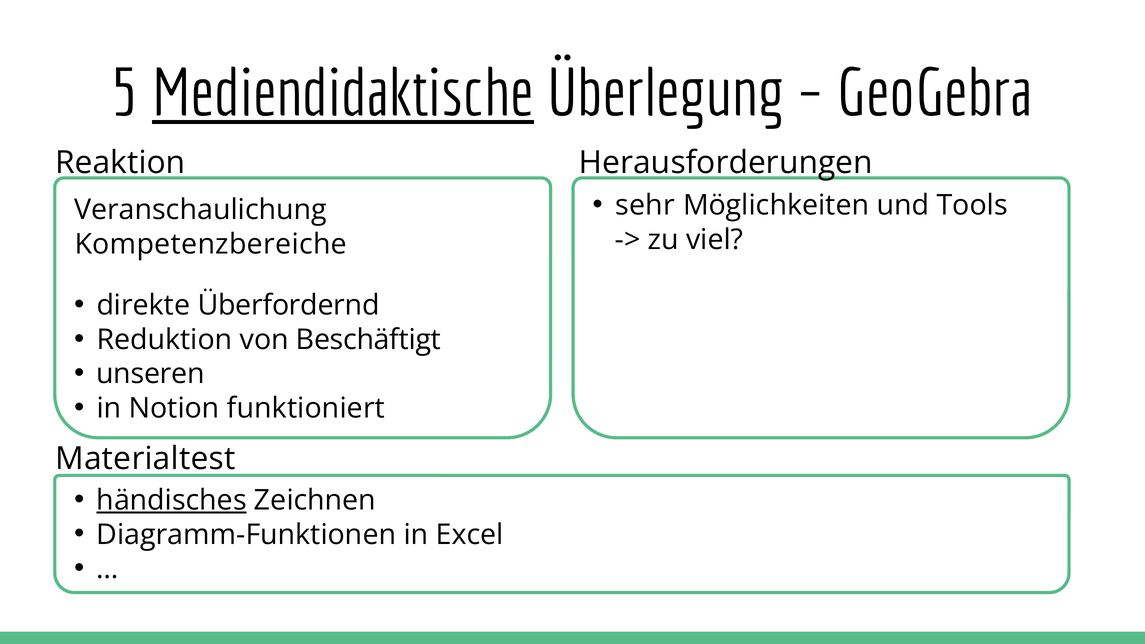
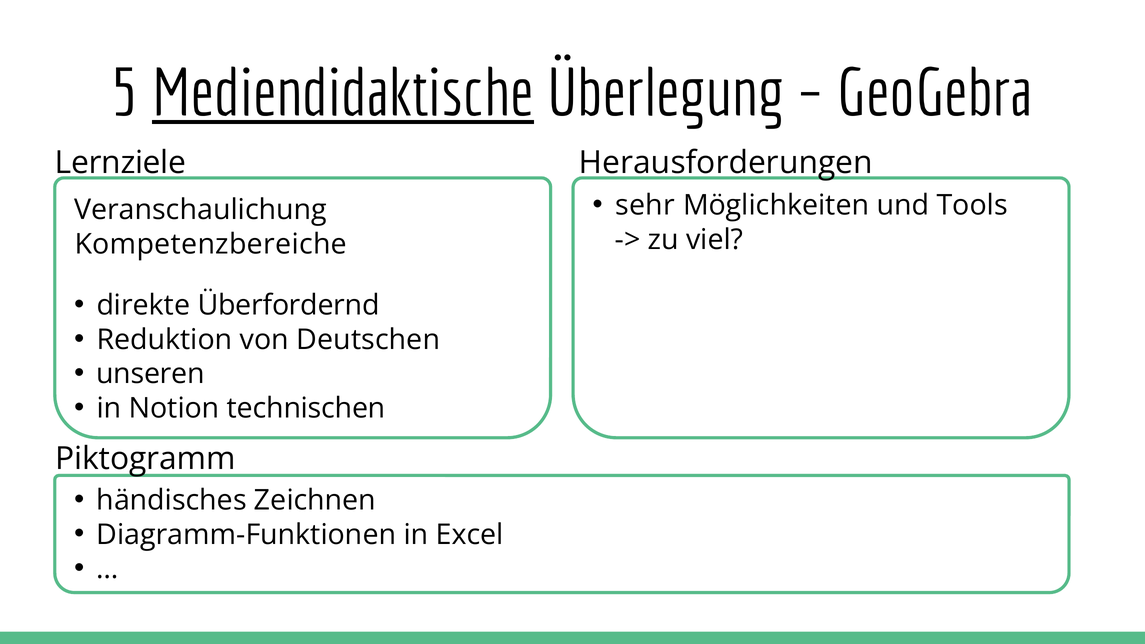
Reaktion: Reaktion -> Lernziele
Beschäftigt: Beschäftigt -> Deutschen
funktioniert: funktioniert -> technischen
Materialtest: Materialtest -> Piktogramm
händisches underline: present -> none
